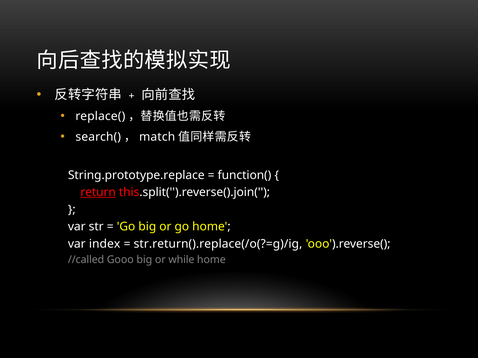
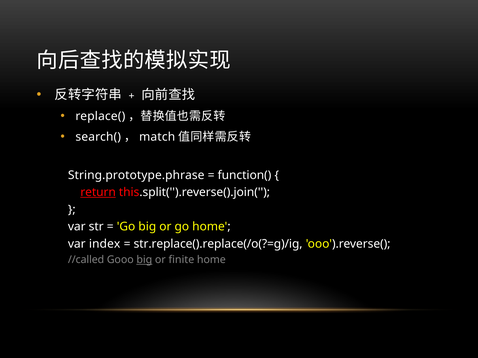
String.prototype.replace: String.prototype.replace -> String.prototype.phrase
str.return().replace(/o(?=g)/ig: str.return().replace(/o(?=g)/ig -> str.replace().replace(/o(?=g)/ig
big at (144, 260) underline: none -> present
while: while -> finite
